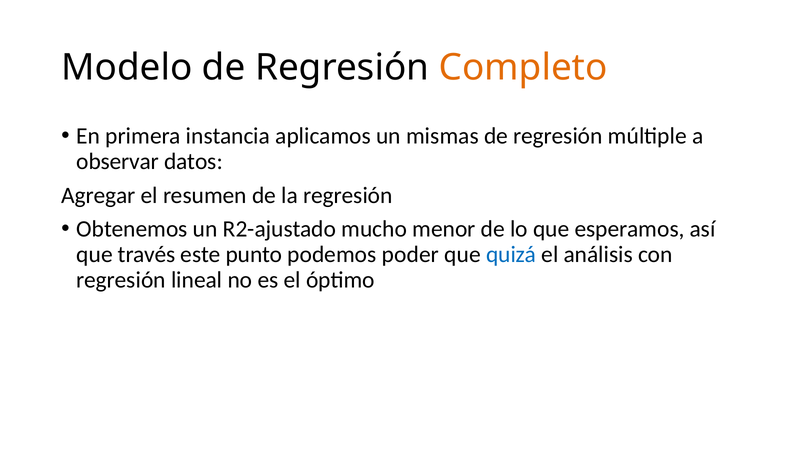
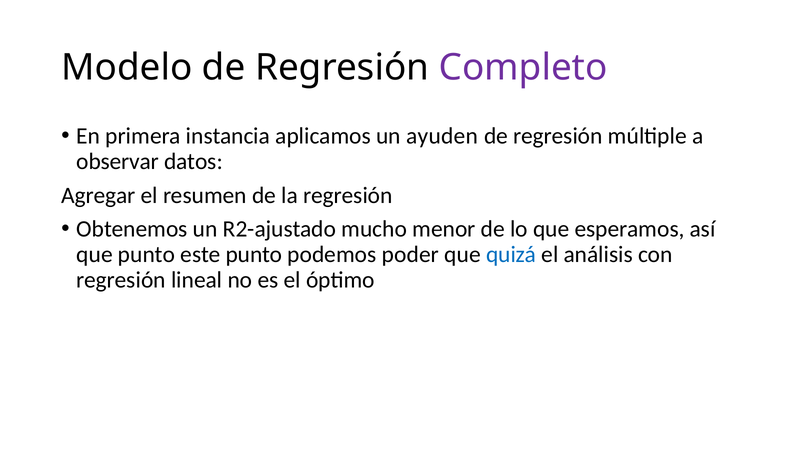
Completo colour: orange -> purple
mismas: mismas -> ayuden
que través: través -> punto
